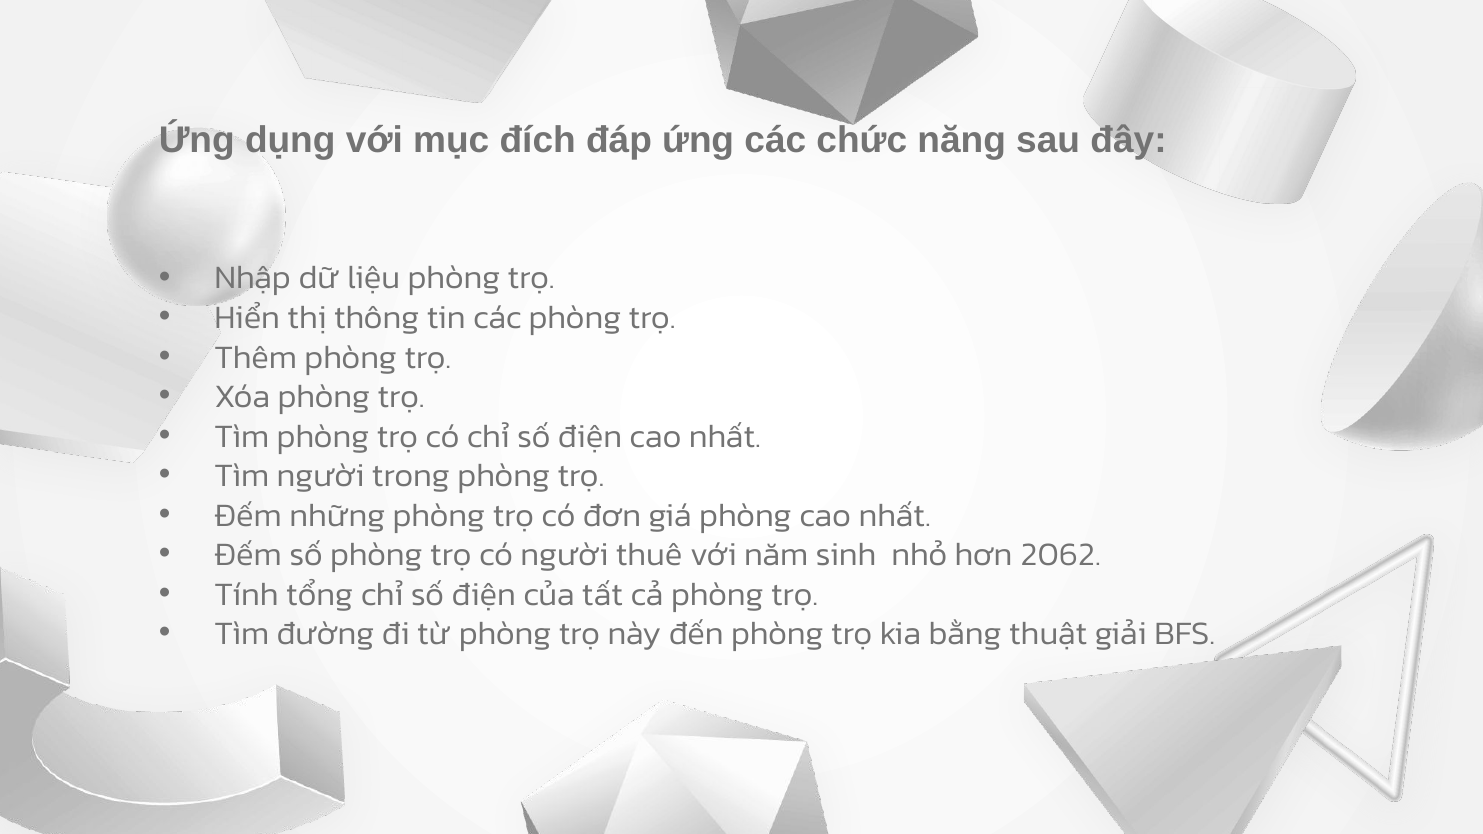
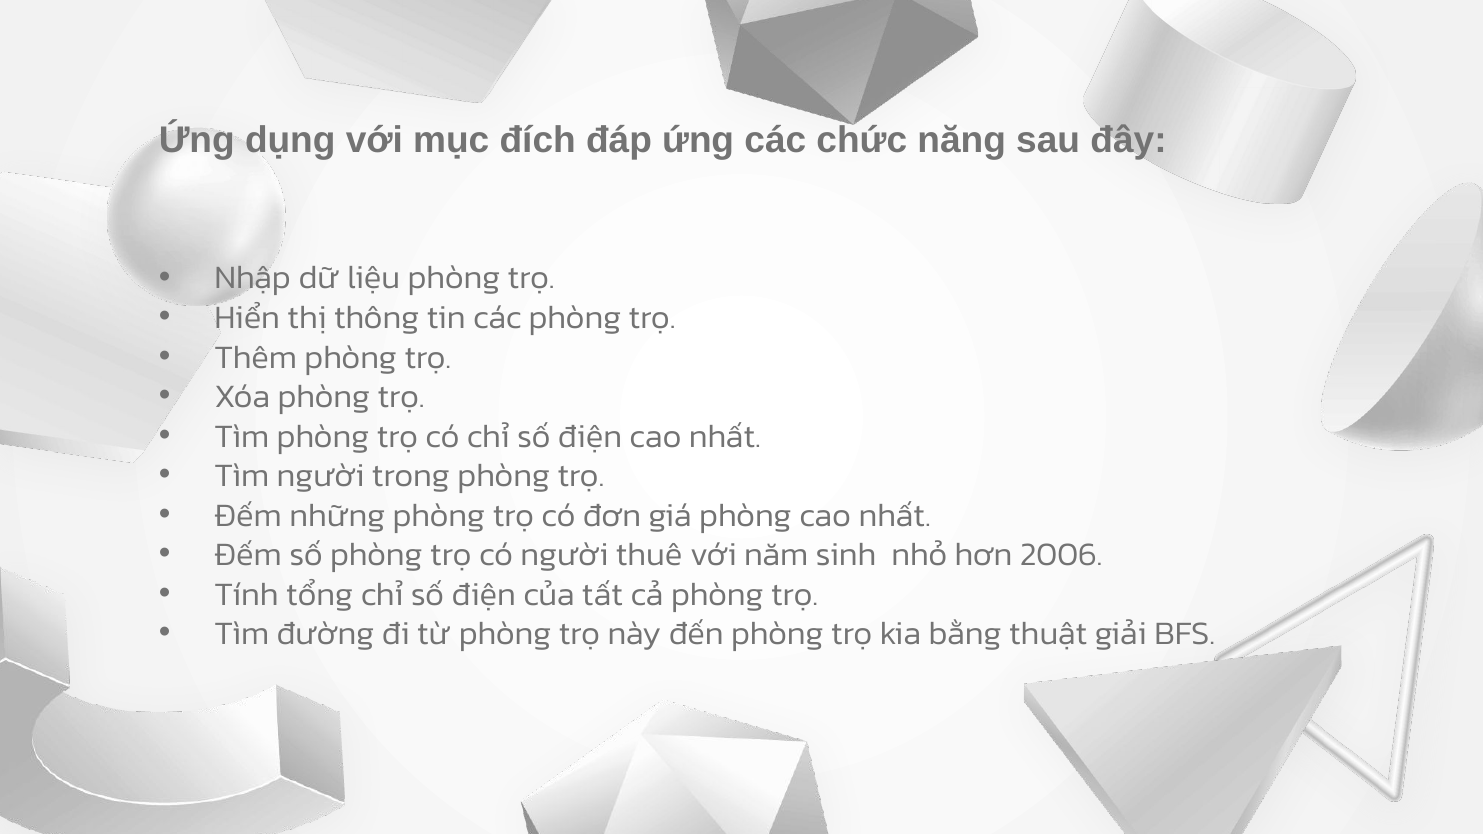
2062: 2062 -> 2006
